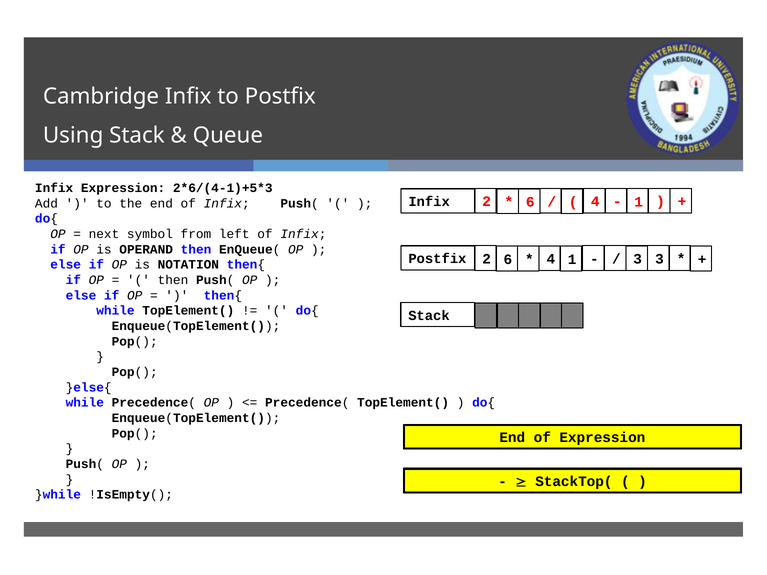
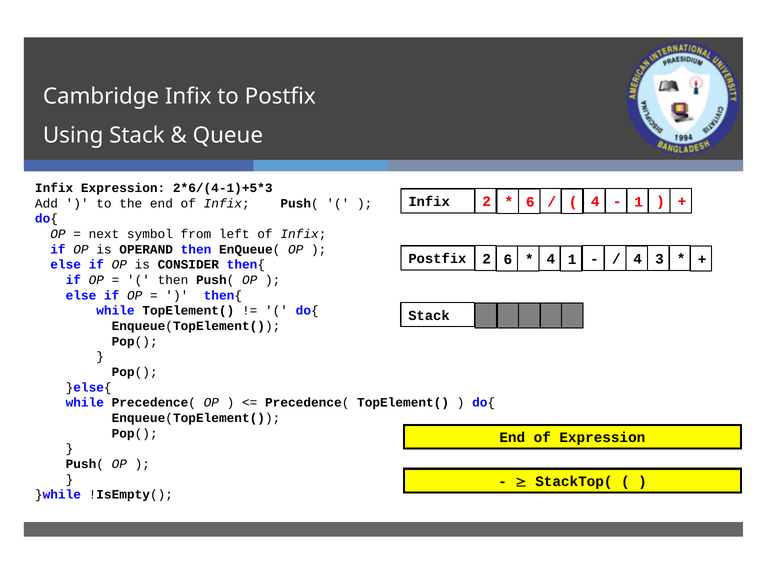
3 at (638, 259): 3 -> 4
NOTATION: NOTATION -> CONSIDER
